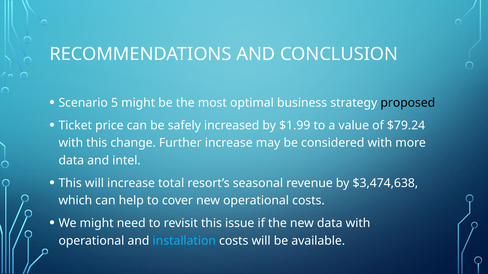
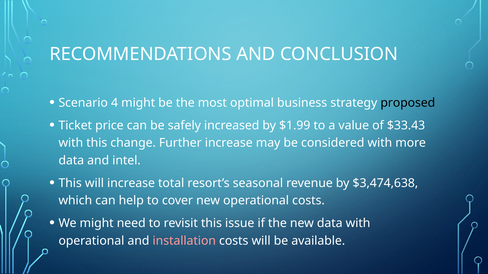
5: 5 -> 4
$79.24: $79.24 -> $33.43
installation colour: light blue -> pink
